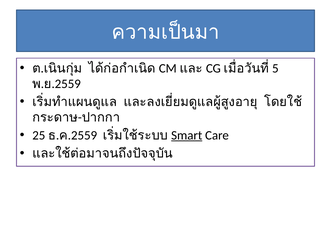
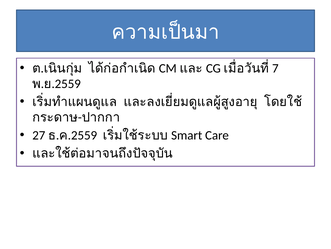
5: 5 -> 7
25: 25 -> 27
Smart underline: present -> none
